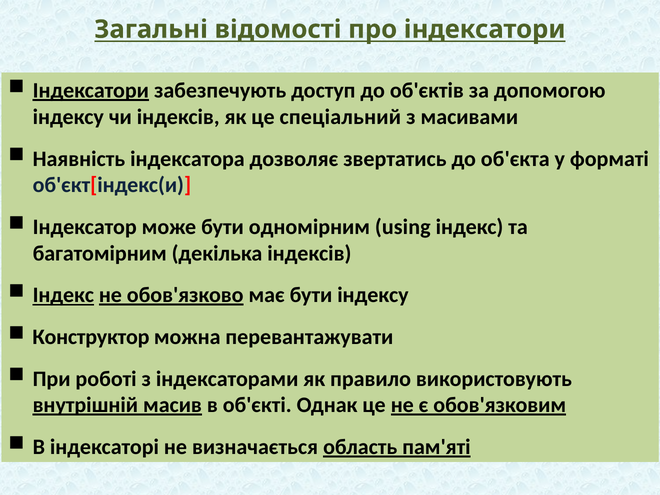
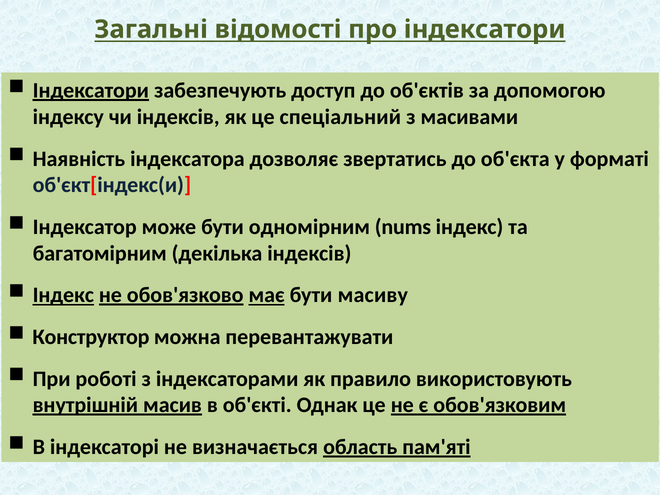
using: using -> nums
має underline: none -> present
бути індексу: індексу -> масиву
